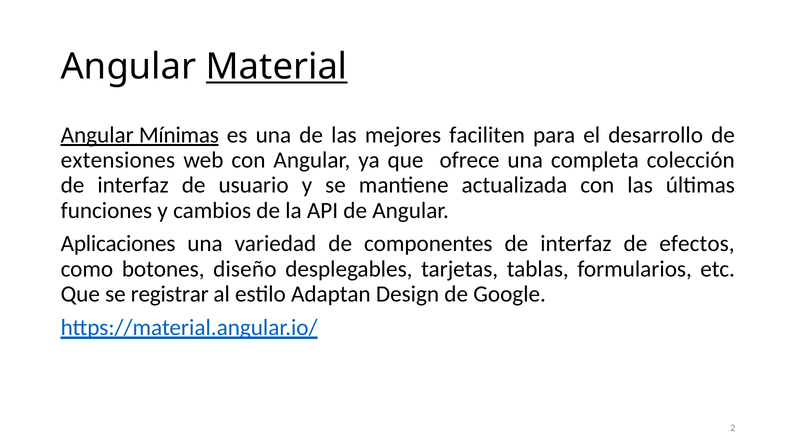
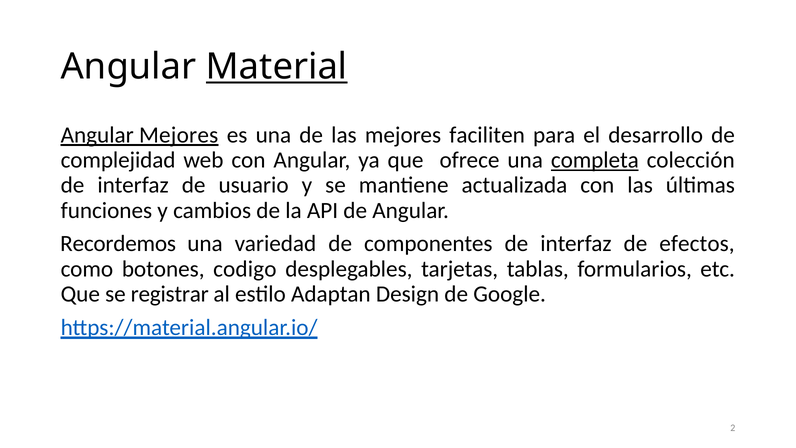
Angular Mínimas: Mínimas -> Mejores
extensiones: extensiones -> complejidad
completa underline: none -> present
Aplicaciones: Aplicaciones -> Recordemos
diseño: diseño -> codigo
